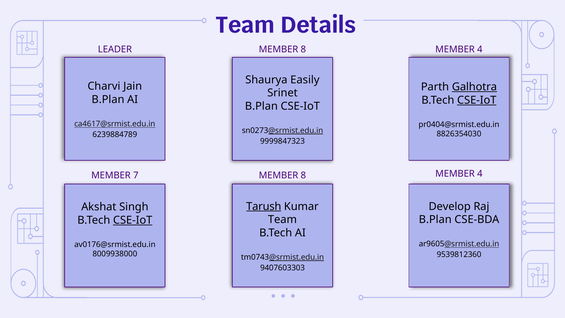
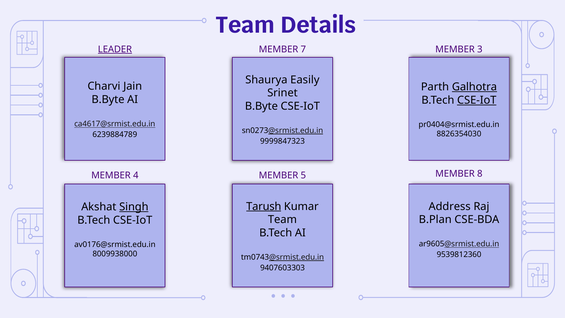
LEADER underline: none -> present
8 at (303, 49): 8 -> 7
4 at (480, 49): 4 -> 3
B.Plan at (108, 99): B.Plan -> B.Byte
B.Plan at (261, 106): B.Plan -> B.Byte
7: 7 -> 4
8 at (303, 175): 8 -> 5
4 at (480, 174): 4 -> 8
Develop: Develop -> Address
Singh underline: none -> present
CSE-IoT at (133, 220) underline: present -> none
